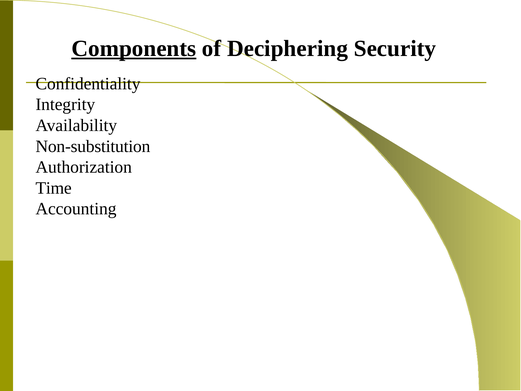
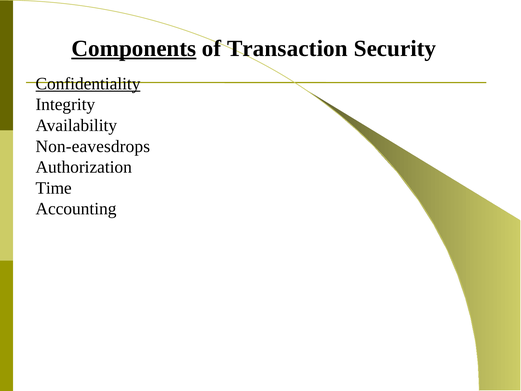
Deciphering: Deciphering -> Transaction
Confidentiality underline: none -> present
Non-substitution: Non-substitution -> Non-eavesdrops
